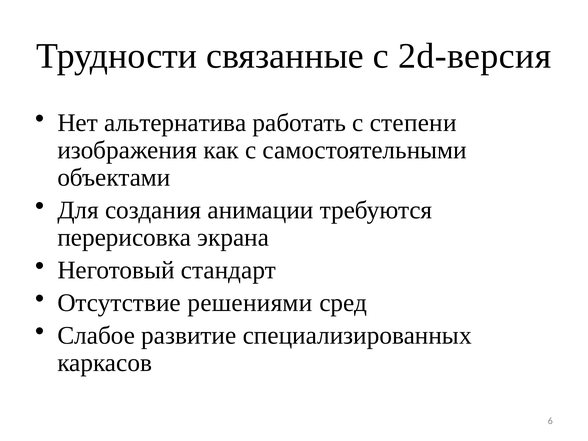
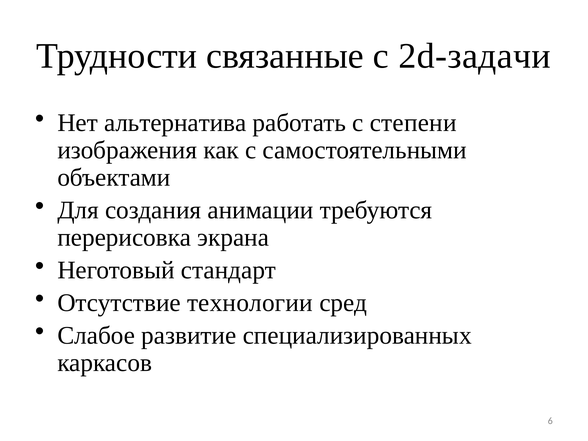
2d-версия: 2d-версия -> 2d-задачи
решениями: решениями -> технологии
